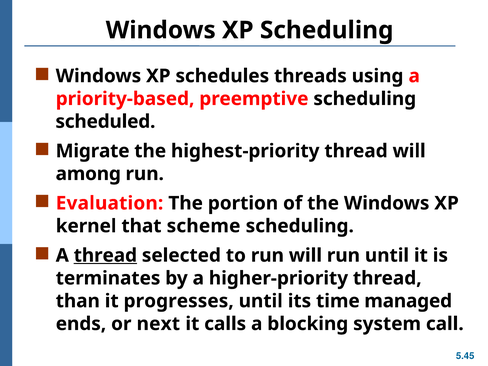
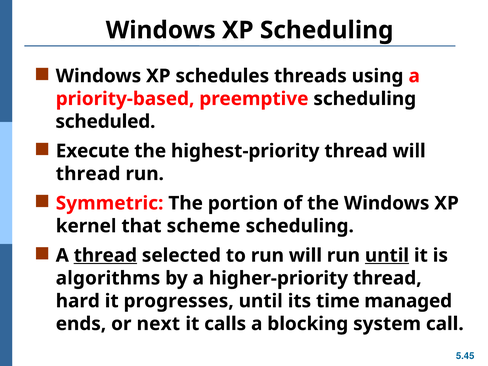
Migrate: Migrate -> Execute
among at (88, 174): among -> thread
Evaluation: Evaluation -> Symmetric
until at (387, 255) underline: none -> present
terminates: terminates -> algorithms
than: than -> hard
